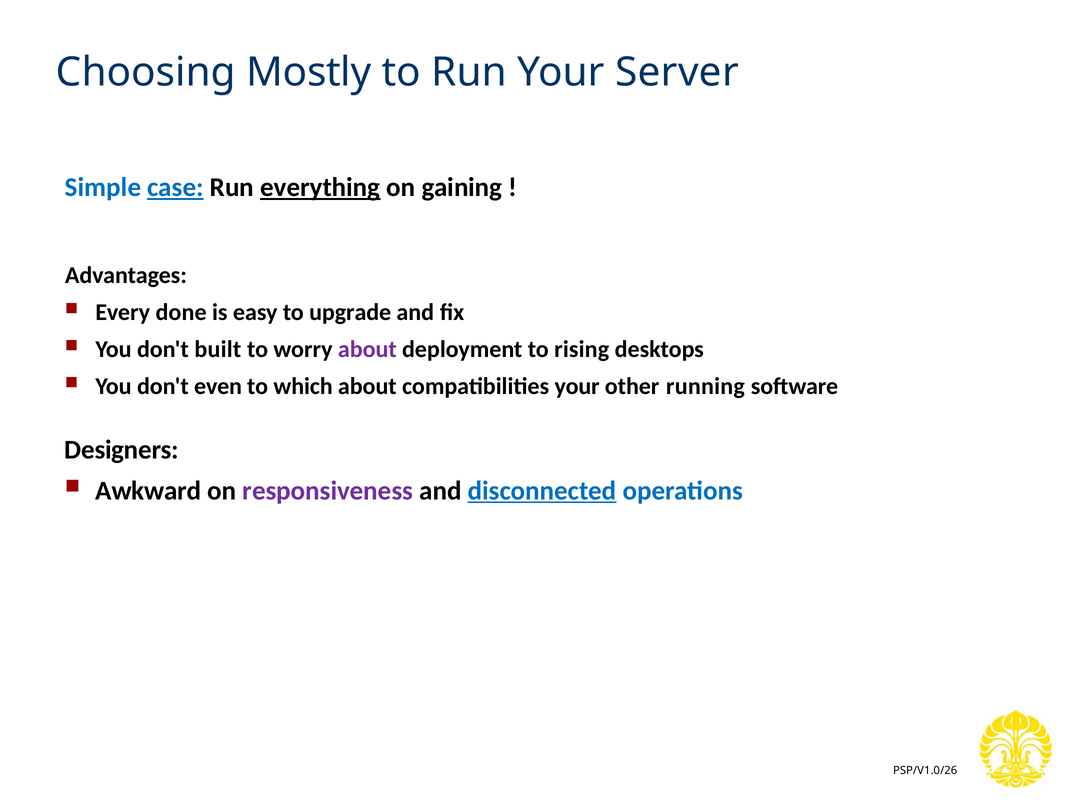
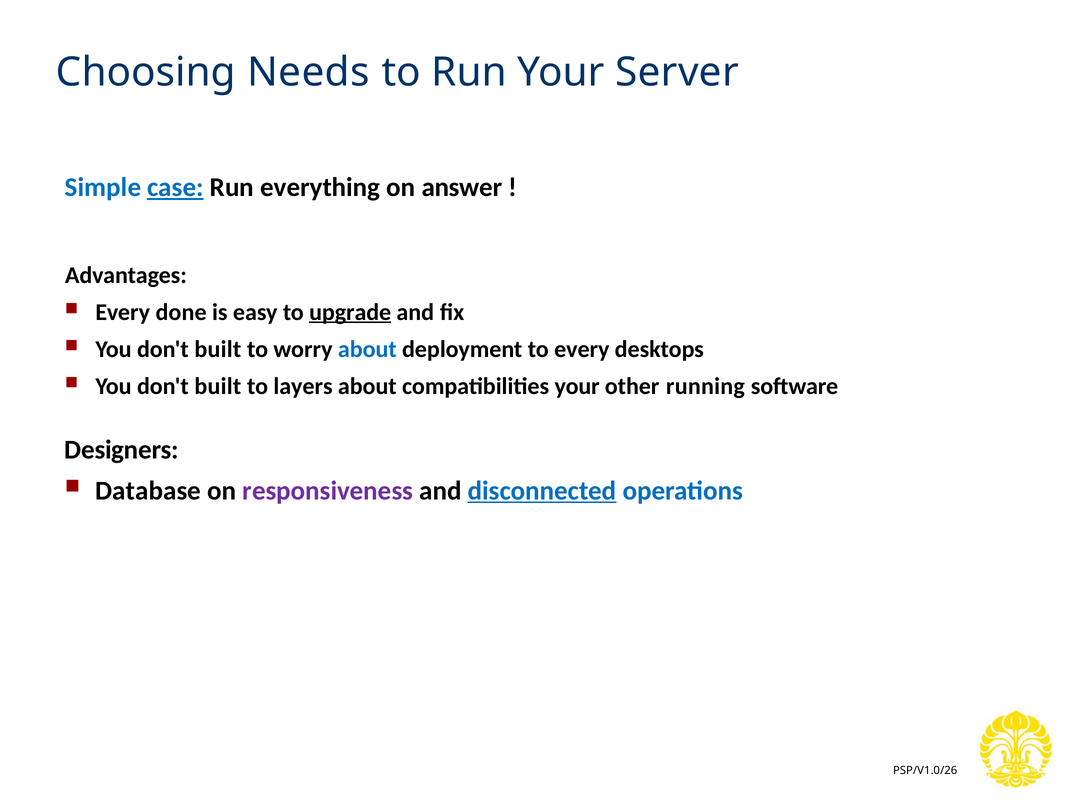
Mostly: Mostly -> Needs
everything underline: present -> none
gaining: gaining -> answer
upgrade underline: none -> present
about at (367, 349) colour: purple -> blue
to rising: rising -> every
even at (218, 386): even -> built
which: which -> layers
Awkward: Awkward -> Database
